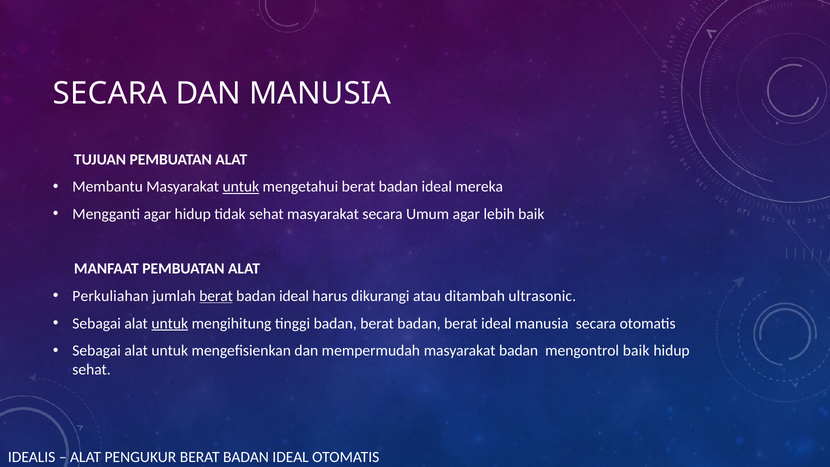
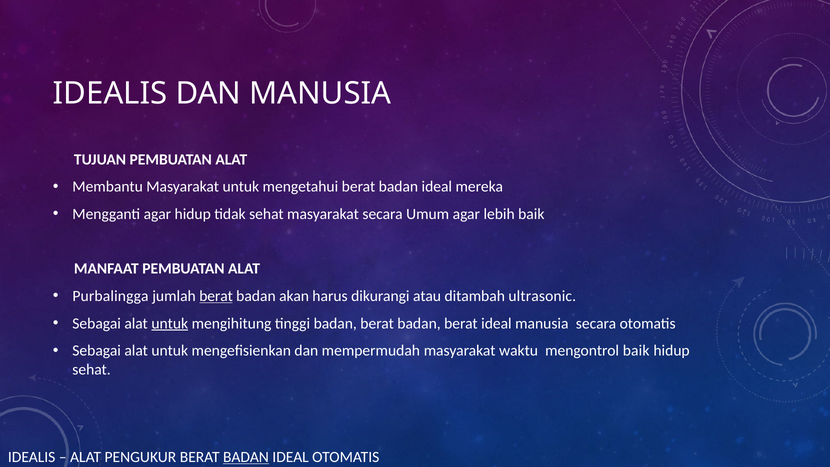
SECARA at (110, 93): SECARA -> IDEALIS
untuk at (241, 187) underline: present -> none
Perkuliahan: Perkuliahan -> Purbalingga
ideal at (294, 296): ideal -> akan
masyarakat badan: badan -> waktu
BADAN at (246, 457) underline: none -> present
